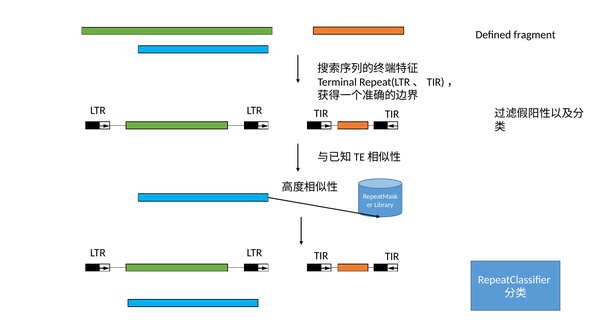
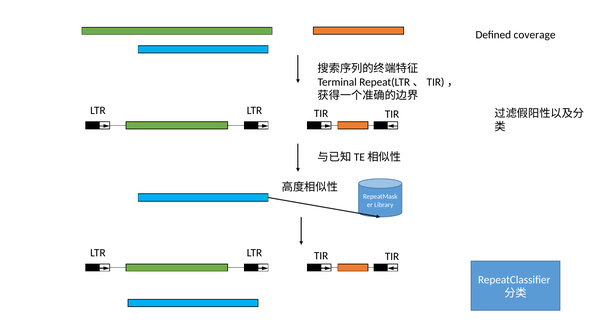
fragment: fragment -> coverage
